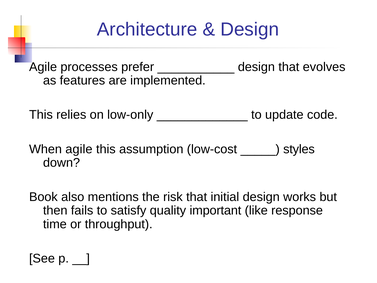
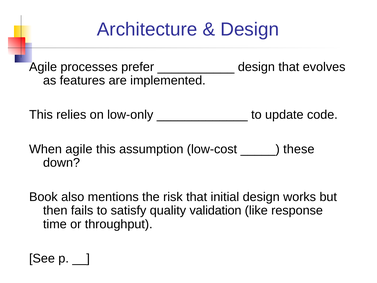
styles: styles -> these
important: important -> validation
